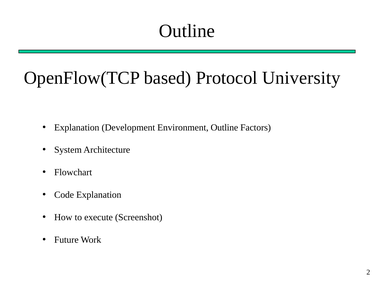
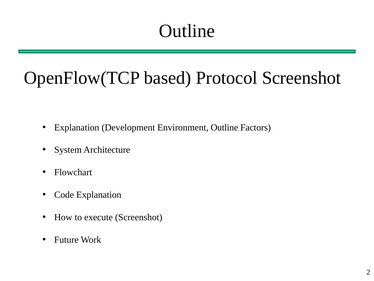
Protocol University: University -> Screenshot
